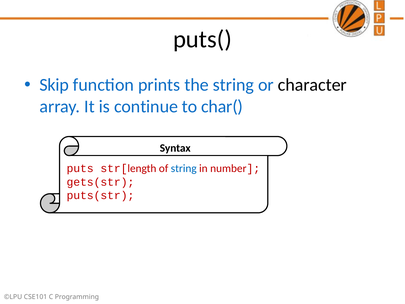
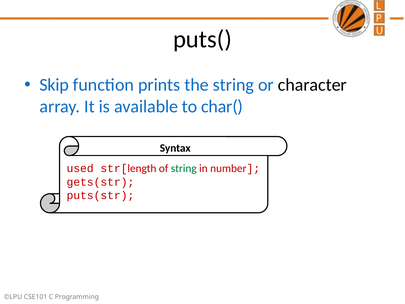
continue: continue -> available
puts: puts -> used
string at (184, 168) colour: blue -> green
